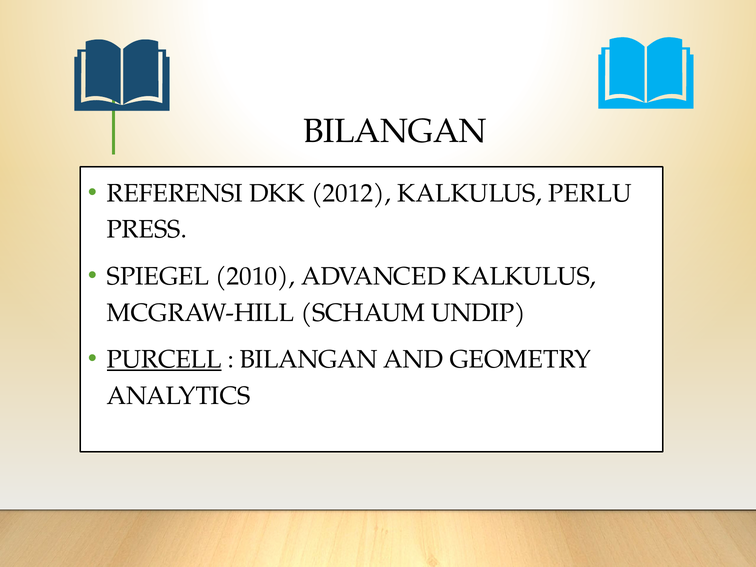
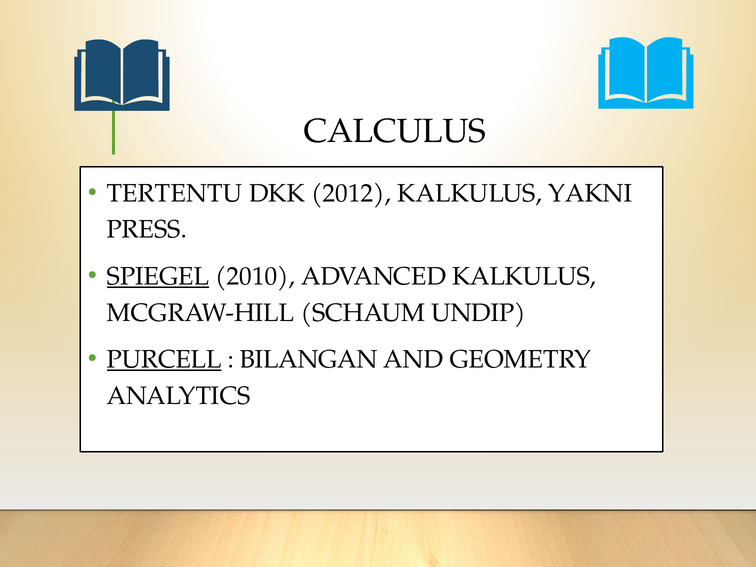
BILANGAN at (395, 131): BILANGAN -> CALCULUS
REFERENSI: REFERENSI -> TERTENTU
PERLU: PERLU -> YAKNI
SPIEGEL underline: none -> present
